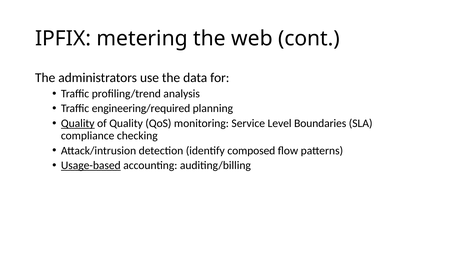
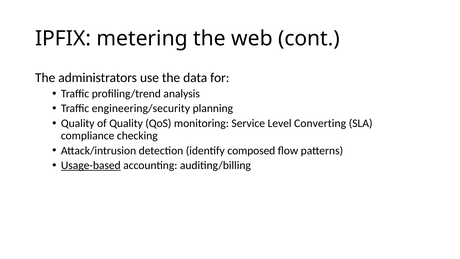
engineering/required: engineering/required -> engineering/security
Quality at (78, 123) underline: present -> none
Boundaries: Boundaries -> Converting
